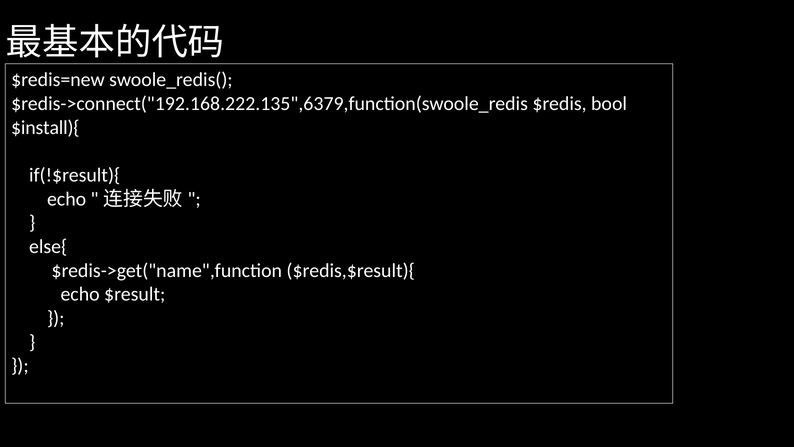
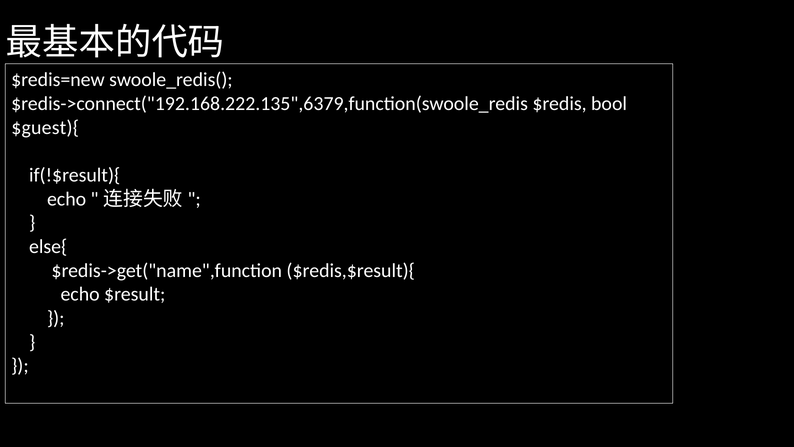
$install){: $install){ -> $guest){
